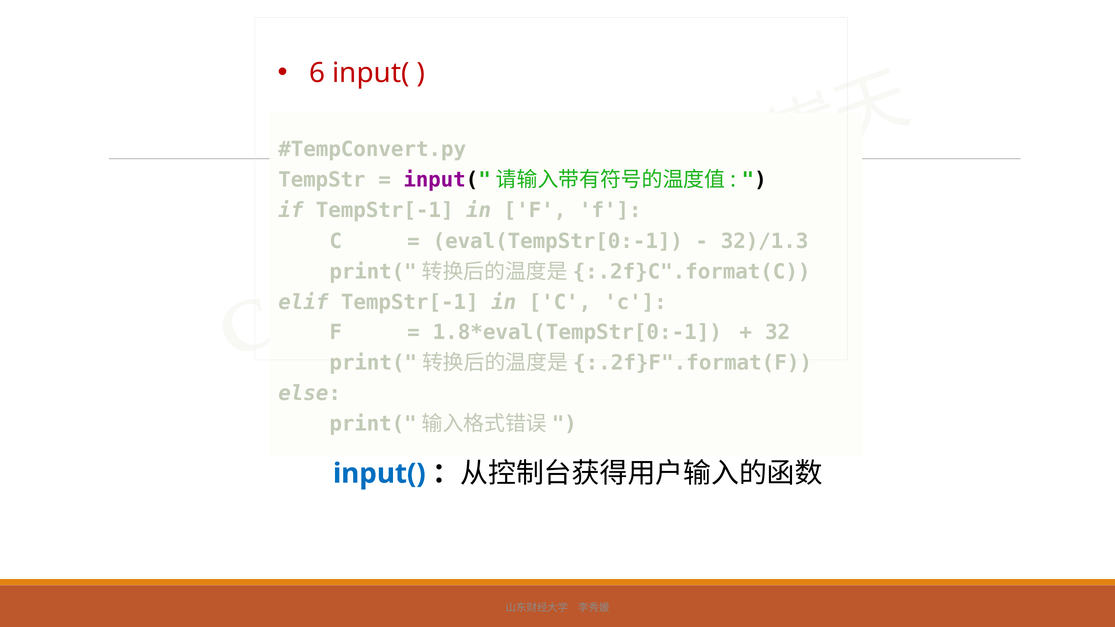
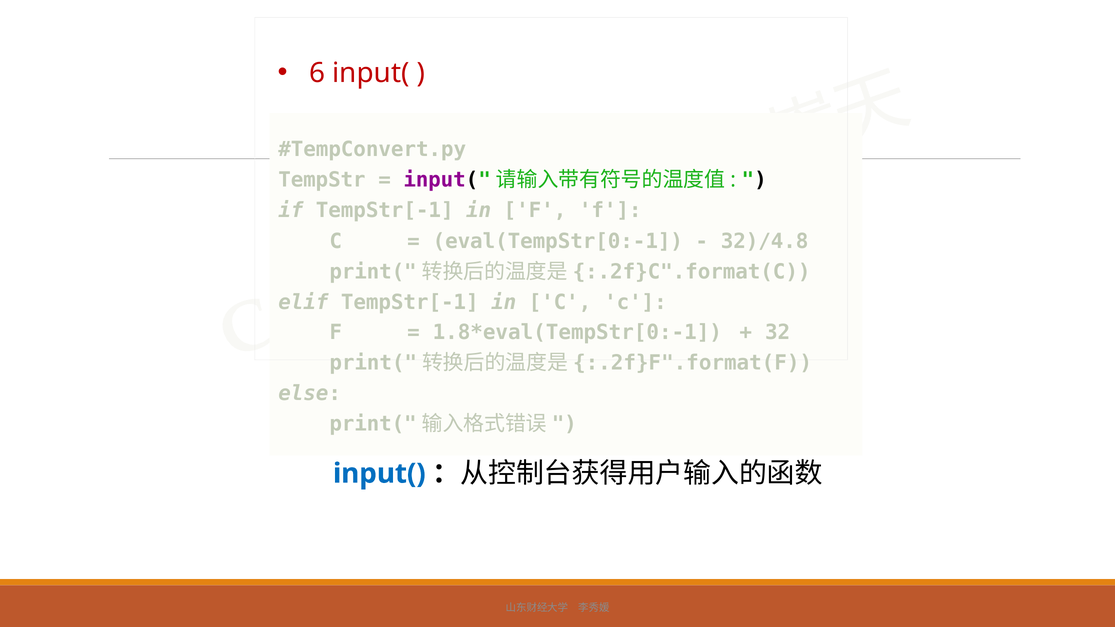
32)/1.3: 32)/1.3 -> 32)/4.8
